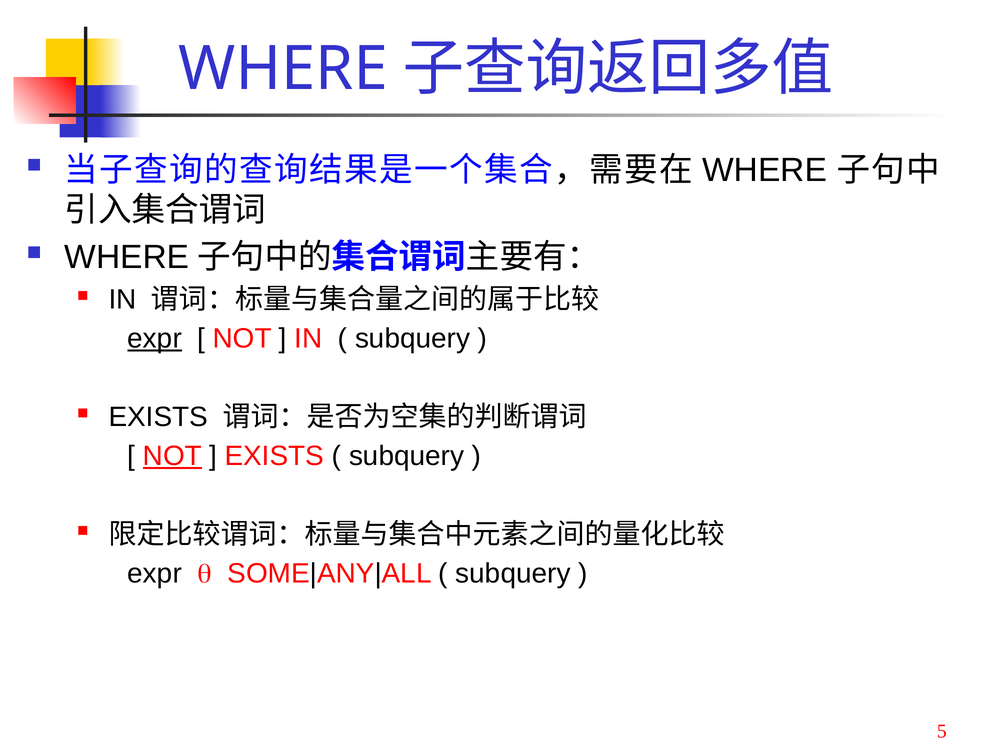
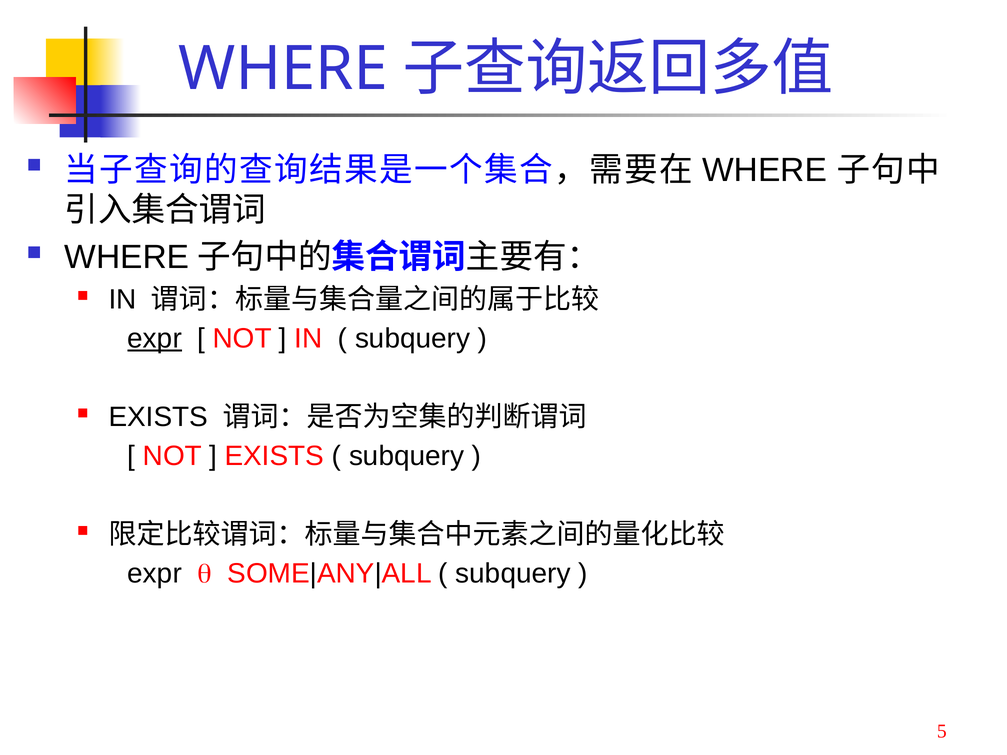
NOT at (172, 456) underline: present -> none
